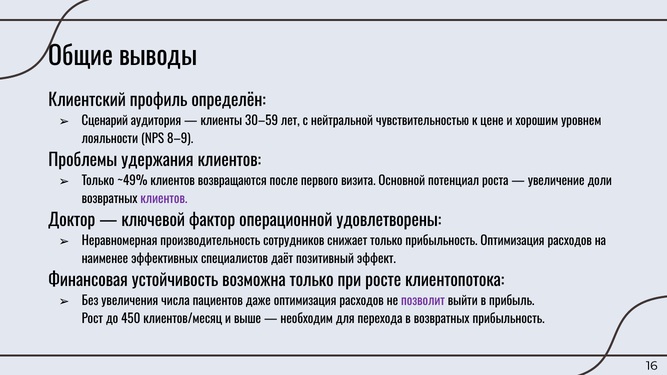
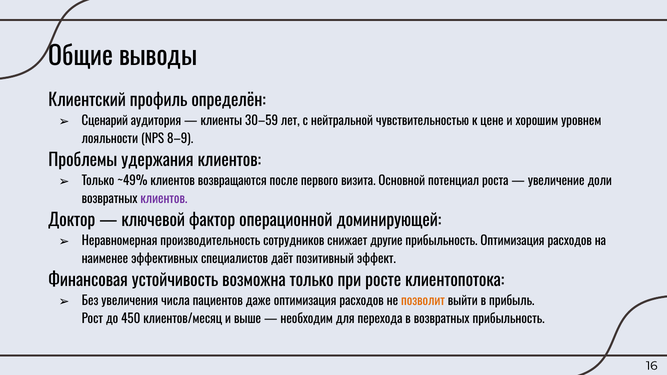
удовлетворены: удовлетворены -> доминирующей
снижает только: только -> другие
позволит colour: purple -> orange
